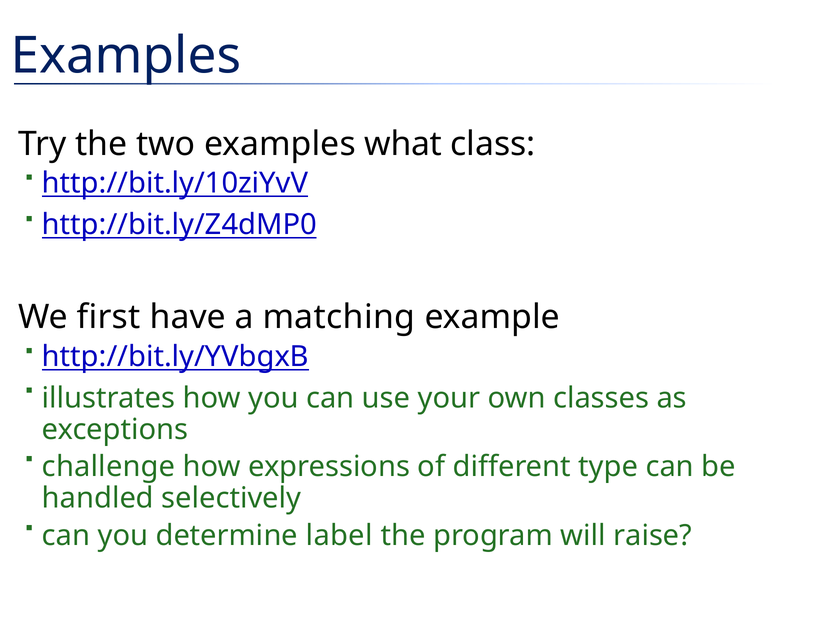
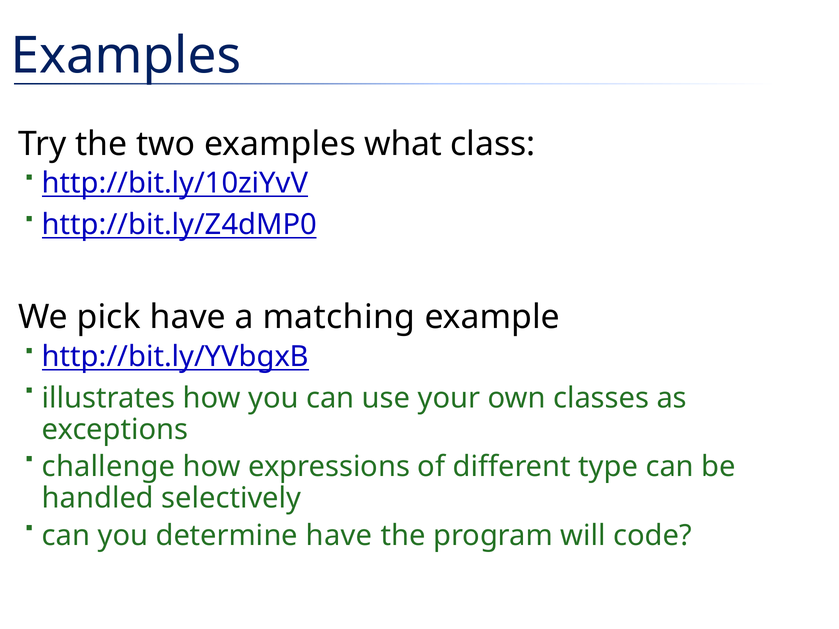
first: first -> pick
determine label: label -> have
raise: raise -> code
